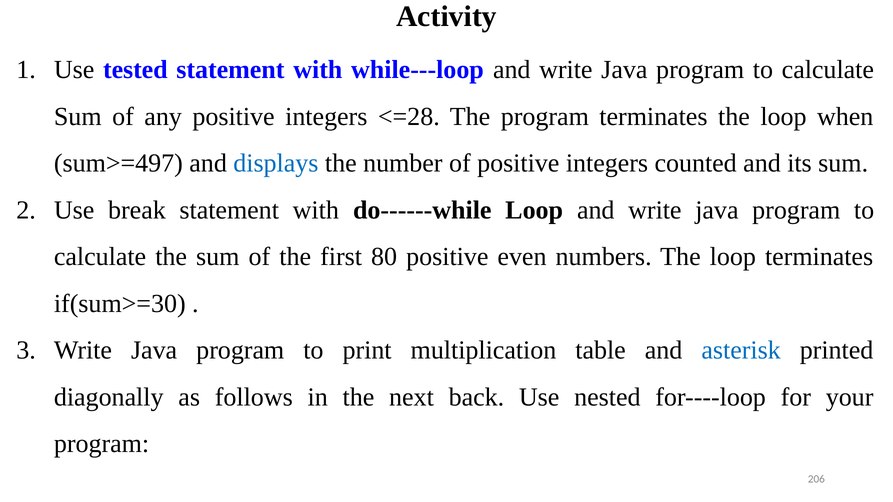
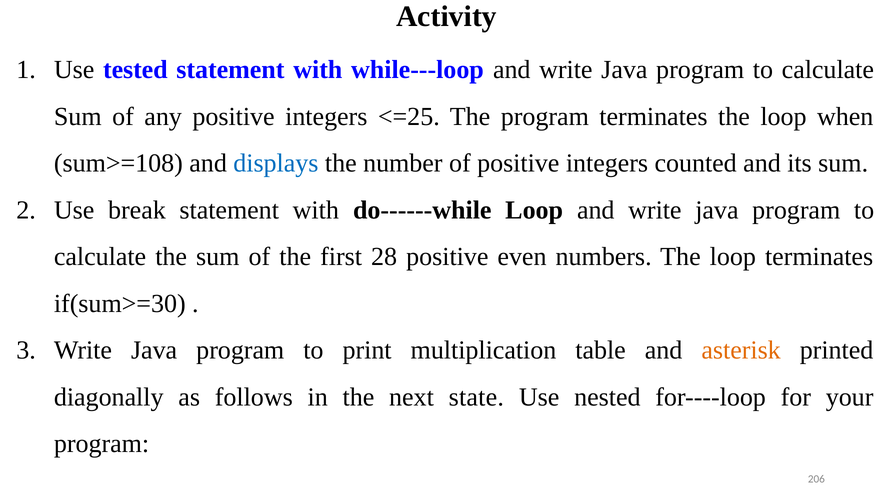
<=28: <=28 -> <=25
sum>=497: sum>=497 -> sum>=108
80: 80 -> 28
asterisk colour: blue -> orange
back: back -> state
